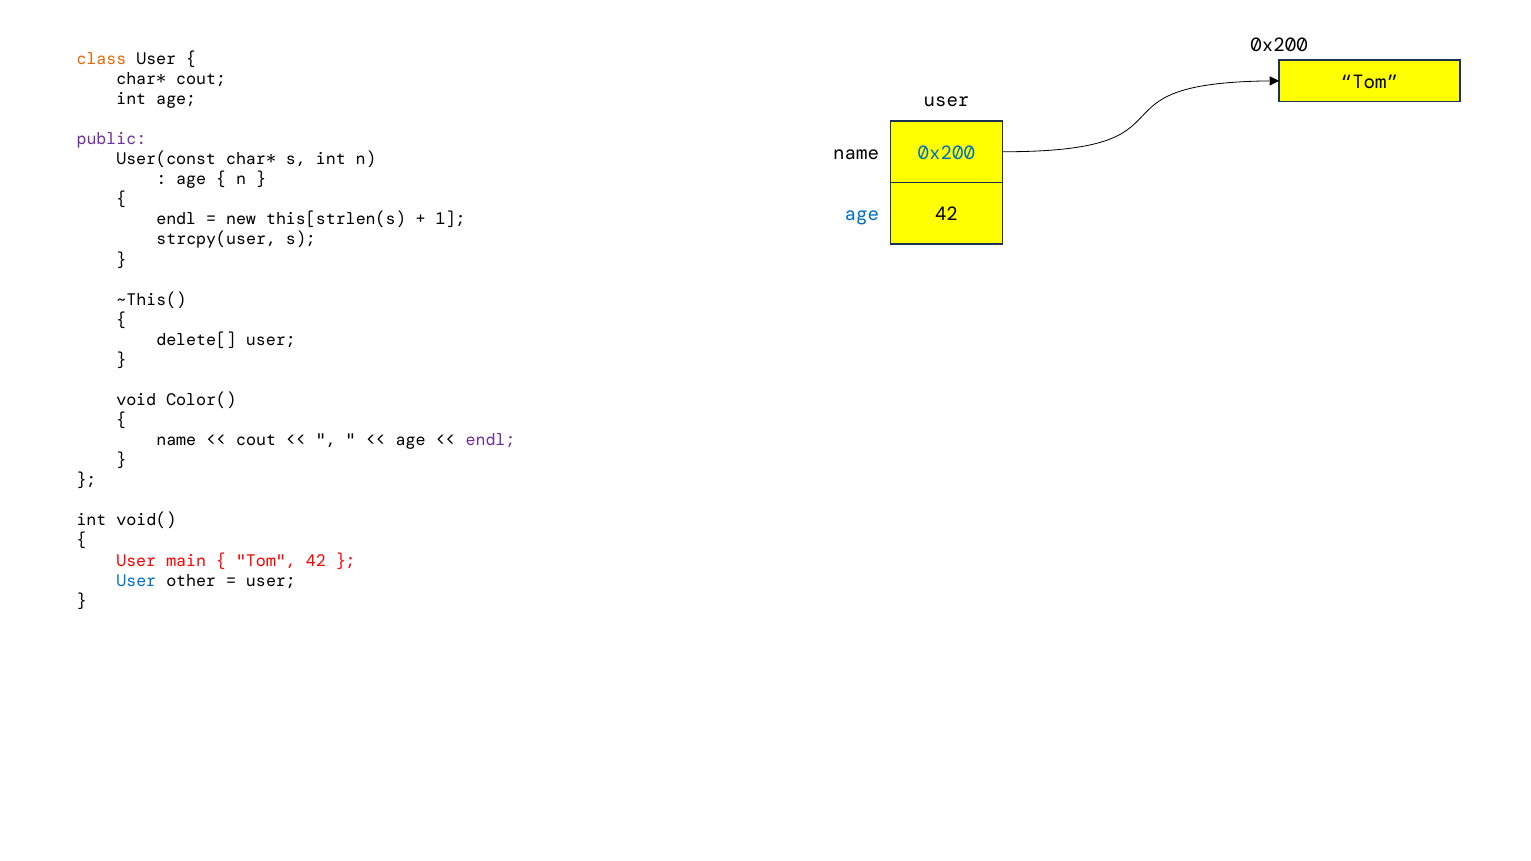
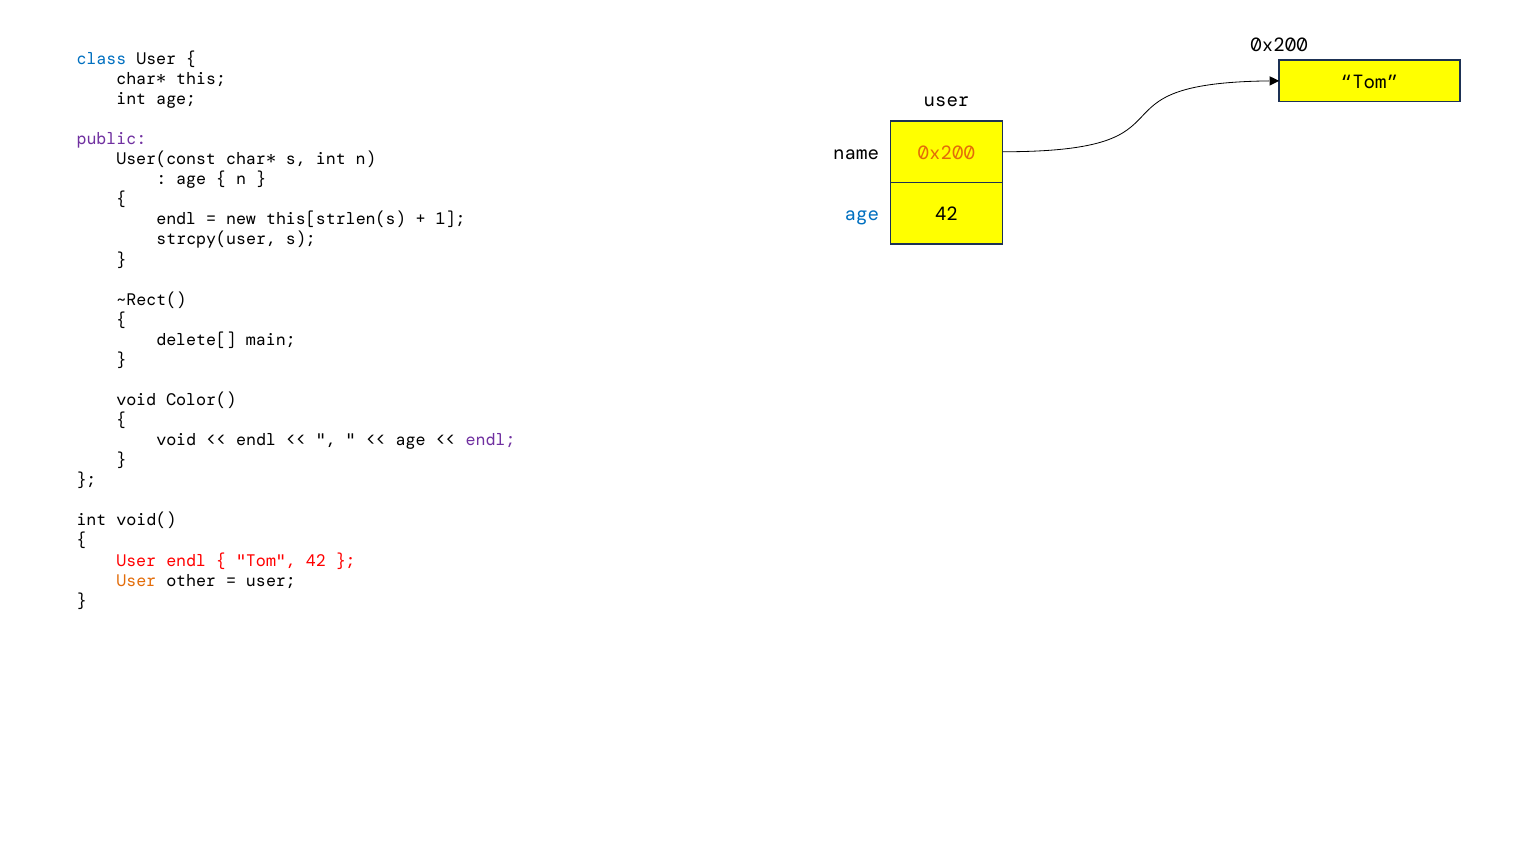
class colour: orange -> blue
cout at (201, 79): cout -> this
0x200 at (946, 153) colour: blue -> orange
~This(: ~This( -> ~Rect(
delete[ user: user -> main
name at (176, 440): name -> void
cout at (256, 440): cout -> endl
User main: main -> endl
User at (136, 581) colour: blue -> orange
